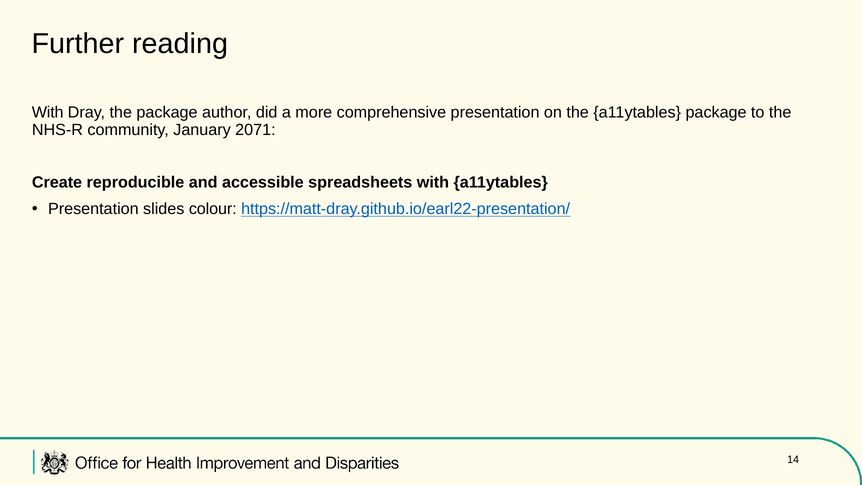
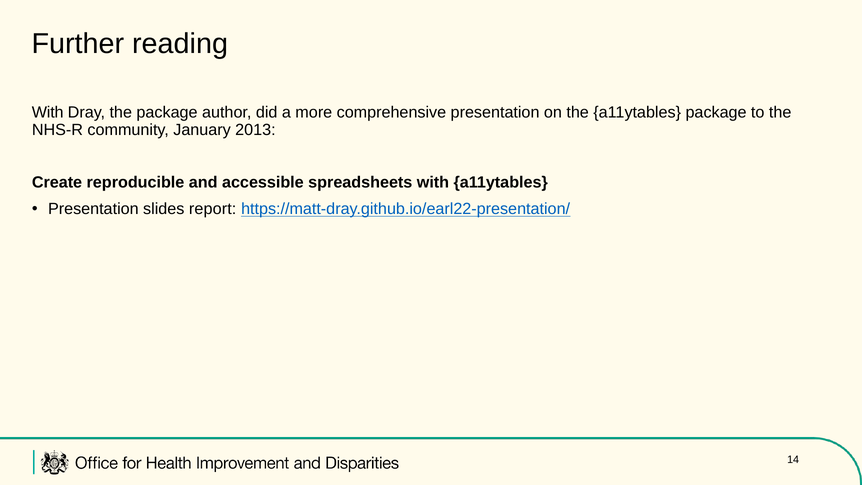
2071: 2071 -> 2013
colour: colour -> report
